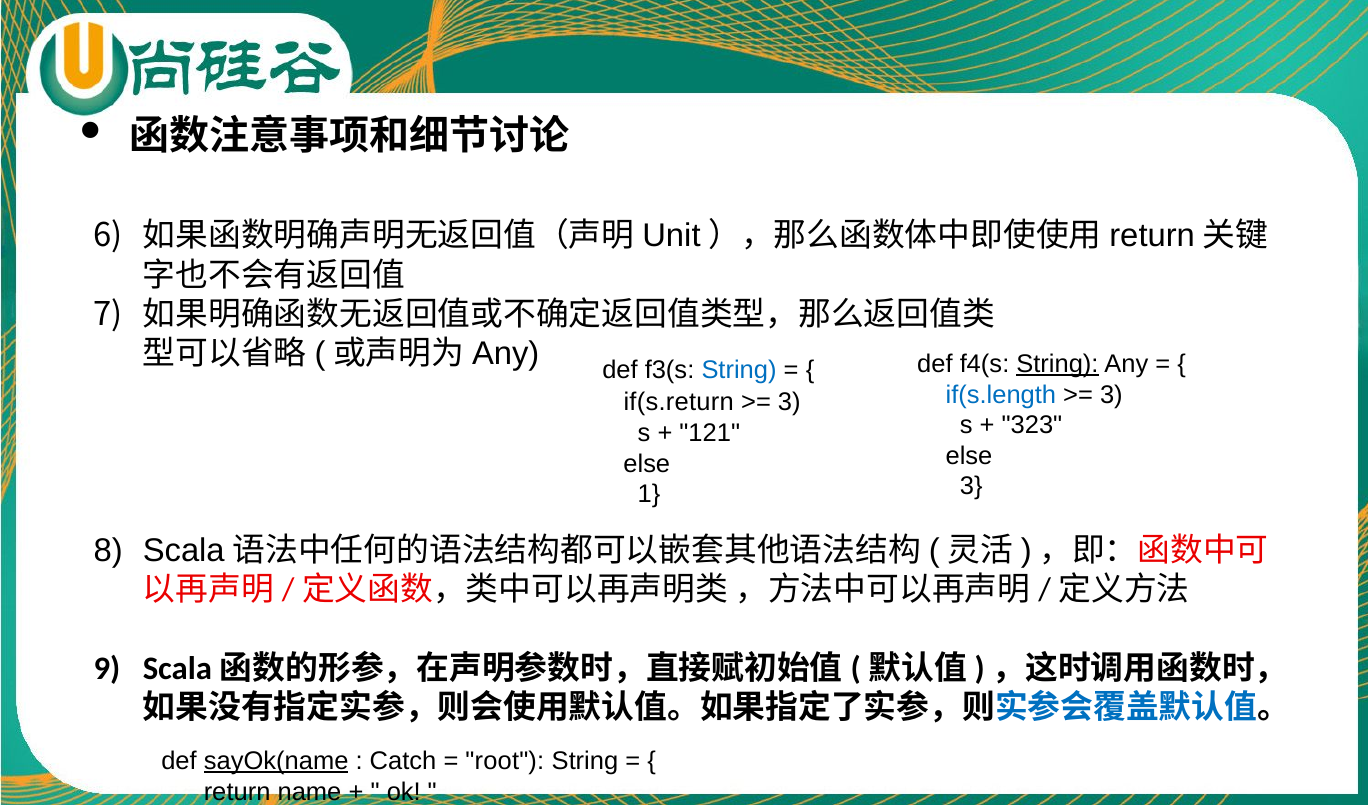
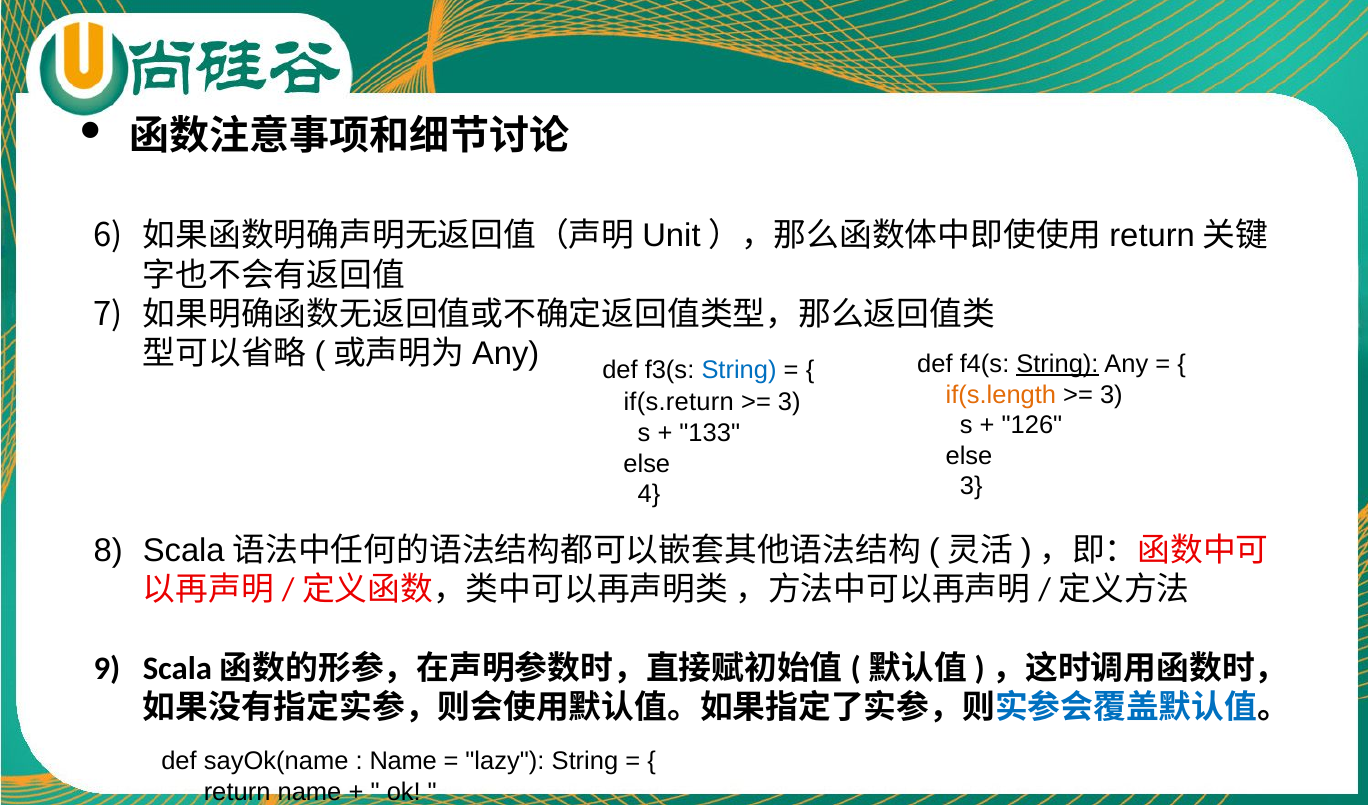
if(s.length colour: blue -> orange
323: 323 -> 126
121: 121 -> 133
1: 1 -> 4
sayOk(name underline: present -> none
Catch at (403, 761): Catch -> Name
root: root -> lazy
